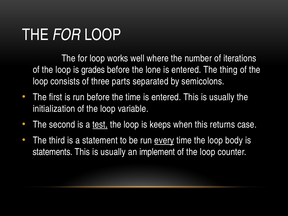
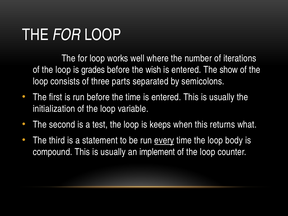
lone: lone -> wish
thing: thing -> show
test underline: present -> none
case: case -> what
statements: statements -> compound
